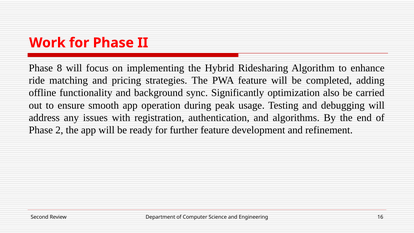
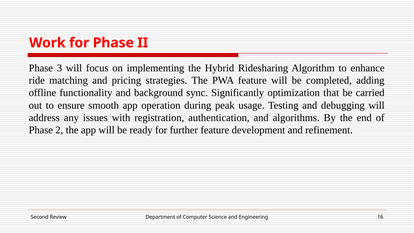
8: 8 -> 3
also: also -> that
